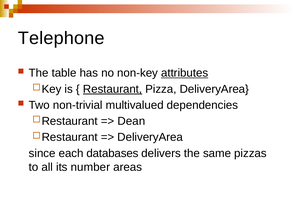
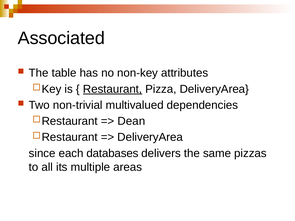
Telephone: Telephone -> Associated
attributes underline: present -> none
number: number -> multiple
